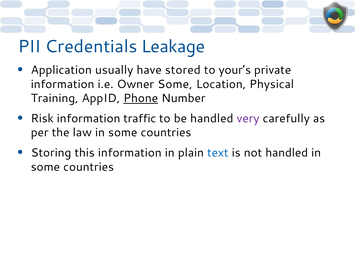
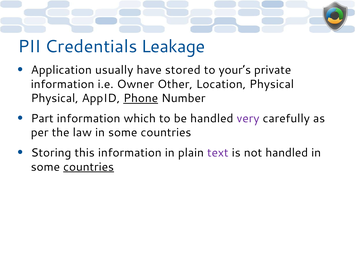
Owner Some: Some -> Other
Training at (55, 98): Training -> Physical
Risk: Risk -> Part
traffic: traffic -> which
text colour: blue -> purple
countries at (89, 167) underline: none -> present
